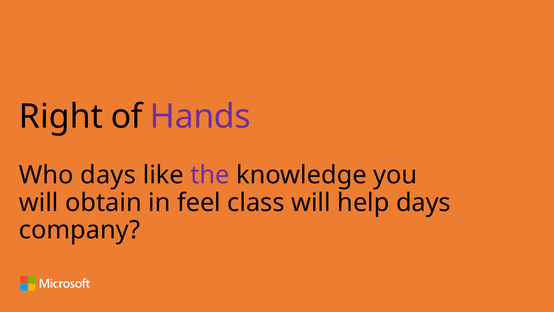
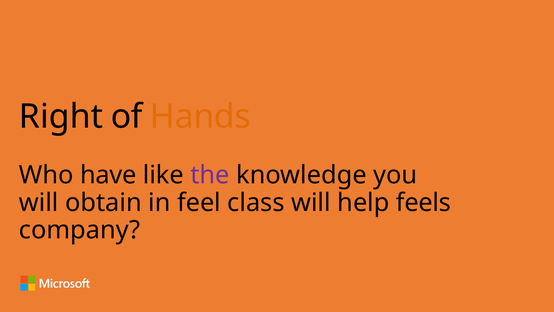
Hands colour: purple -> orange
Who days: days -> have
help days: days -> feels
